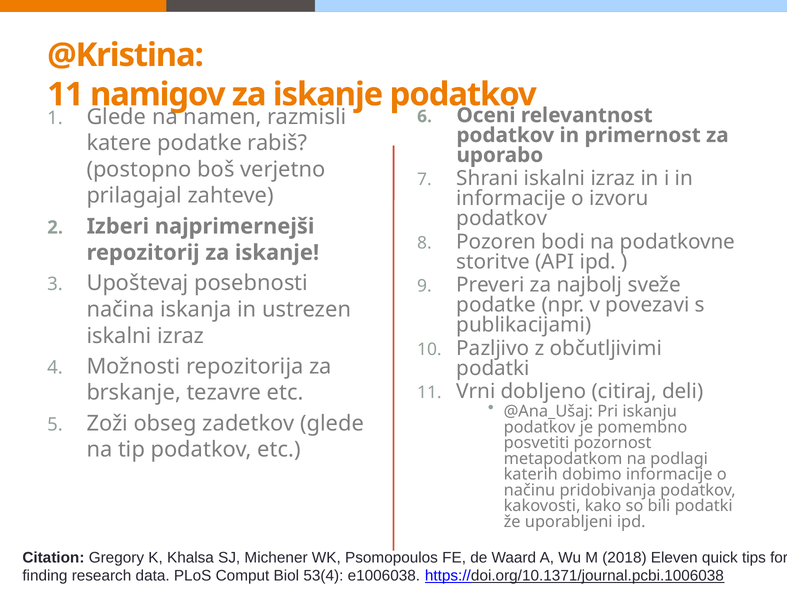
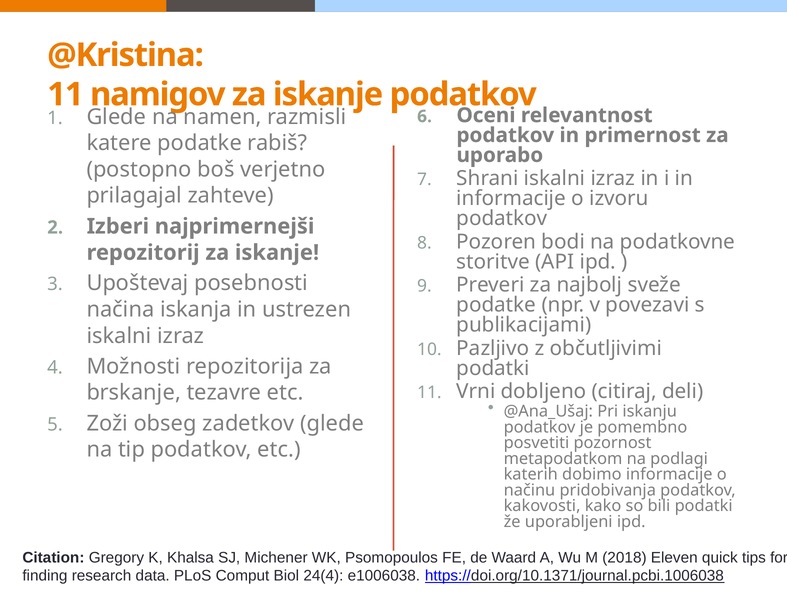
53(4: 53(4 -> 24(4
